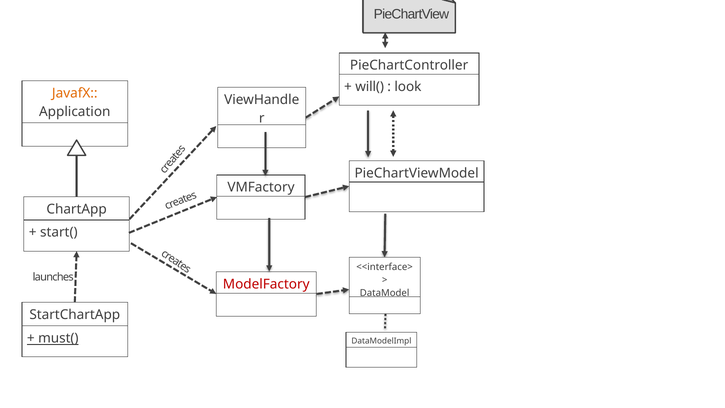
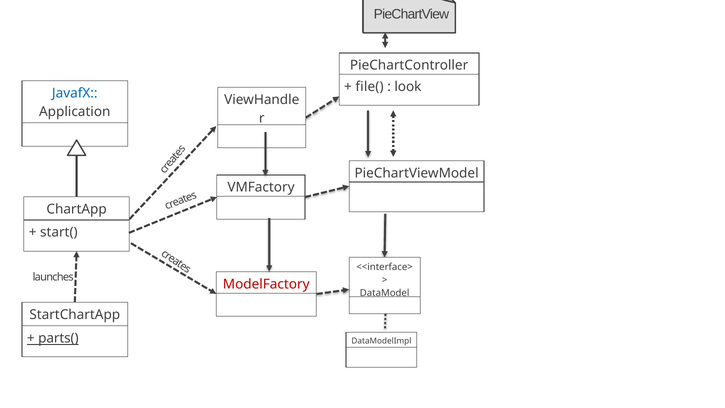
will(: will( -> file(
JavafX colour: orange -> blue
must(: must( -> parts(
